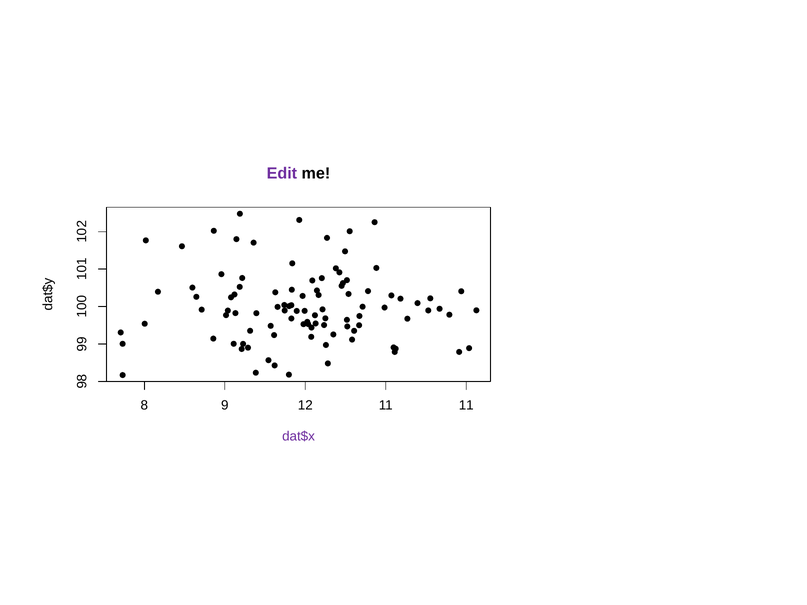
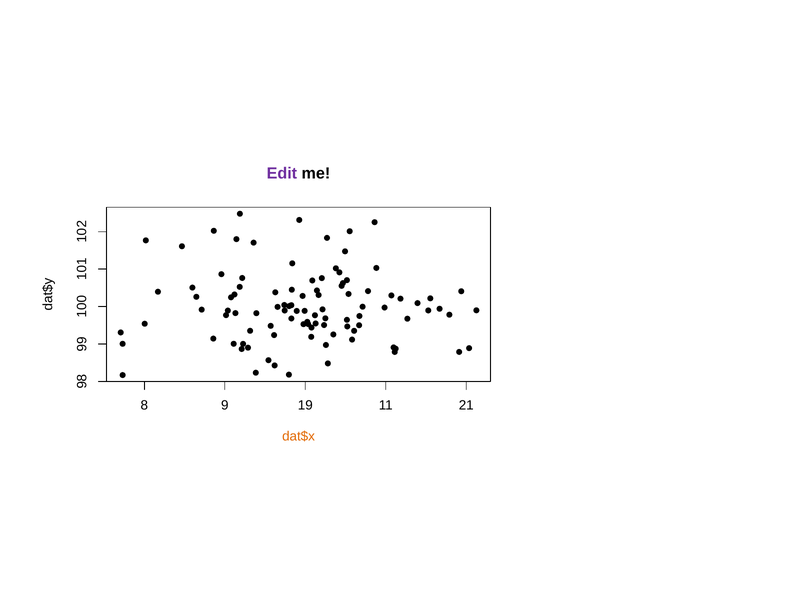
12: 12 -> 19
11 11: 11 -> 21
dat$x colour: purple -> orange
